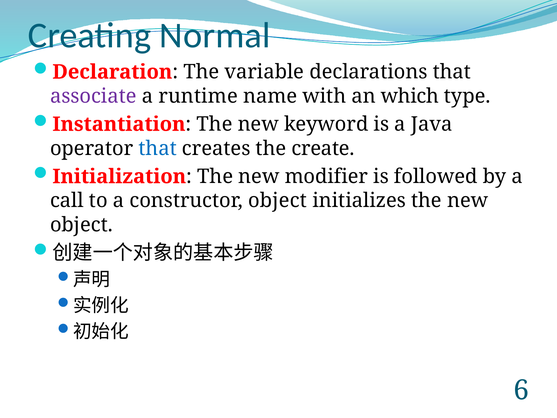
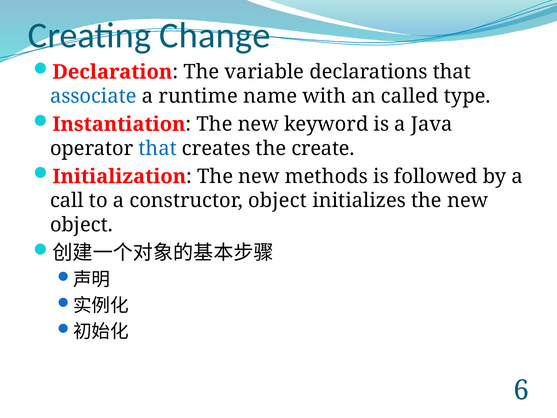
Normal: Normal -> Change
associate colour: purple -> blue
which: which -> called
modifier: modifier -> methods
